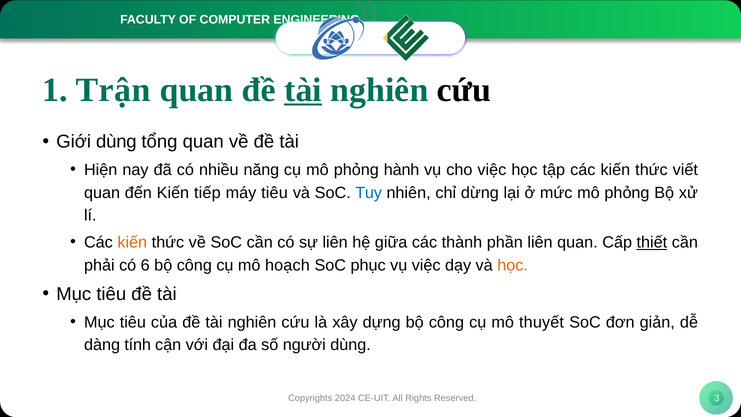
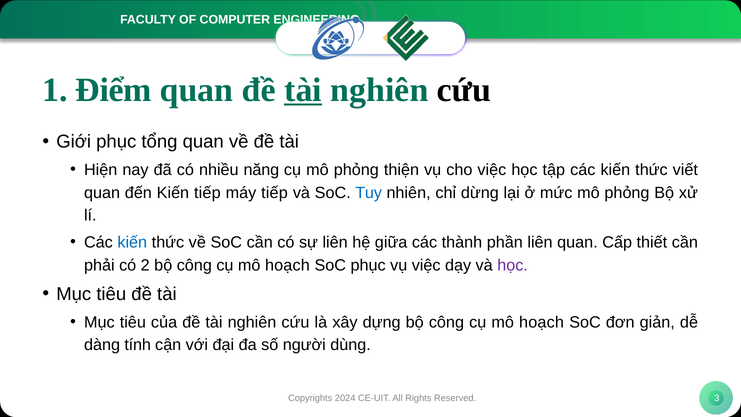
Trận: Trận -> Điểm
Giới dùng: dùng -> phục
hành: hành -> thiện
máy tiêu: tiêu -> tiếp
kiến at (132, 242) colour: orange -> blue
thiết underline: present -> none
6: 6 -> 2
học at (513, 265) colour: orange -> purple
thuyết at (542, 322): thuyết -> hoạch
